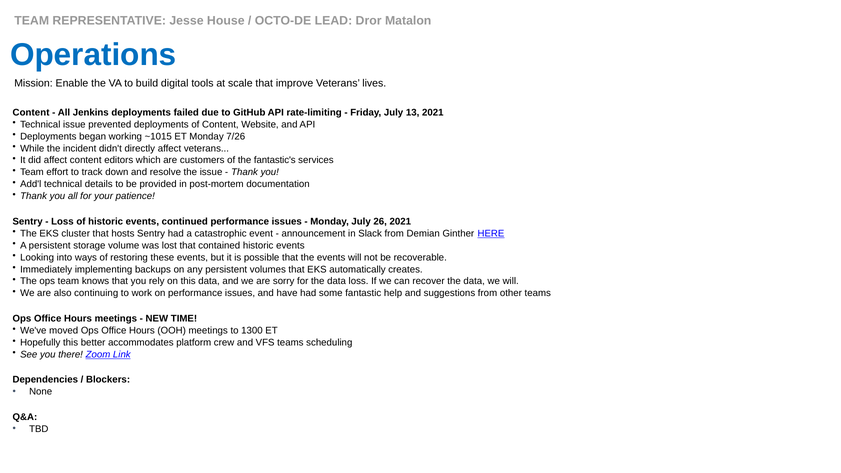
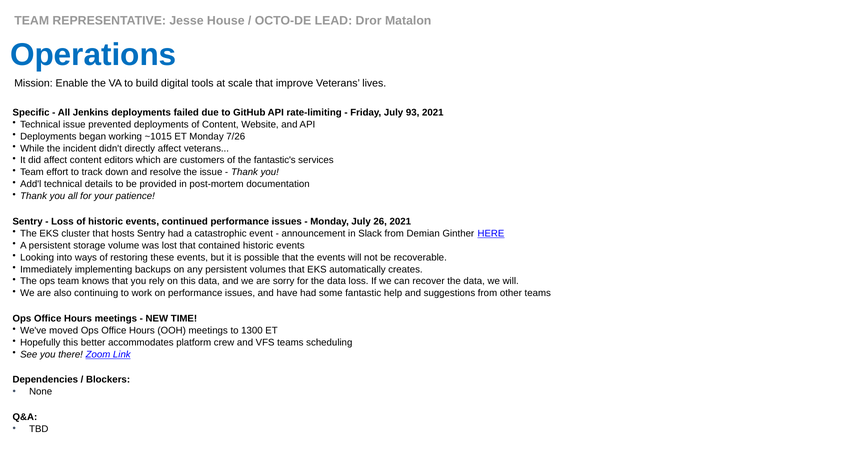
Content at (31, 112): Content -> Specific
13: 13 -> 93
